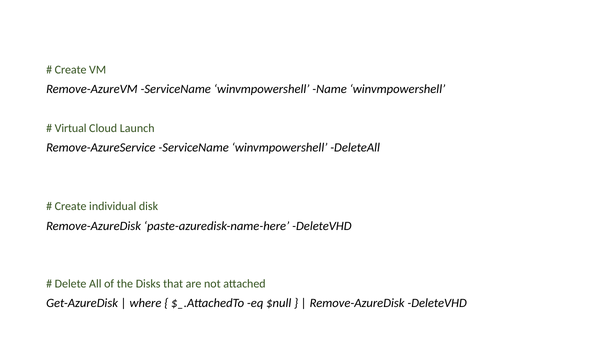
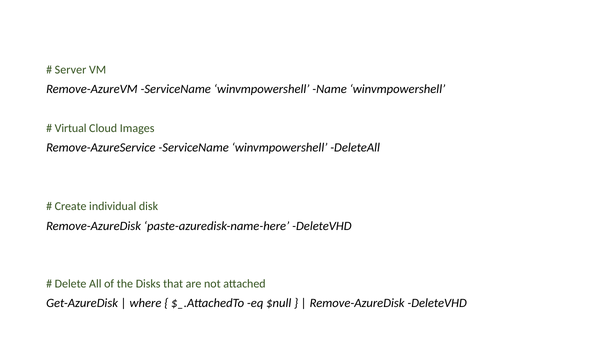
Create at (71, 70): Create -> Server
Launch: Launch -> Images
